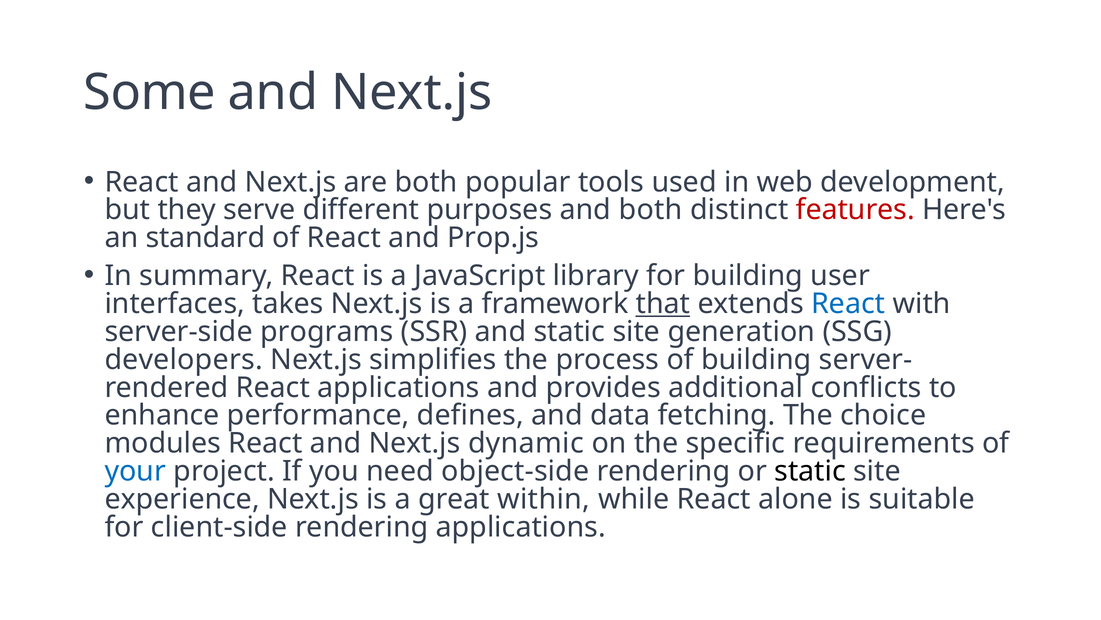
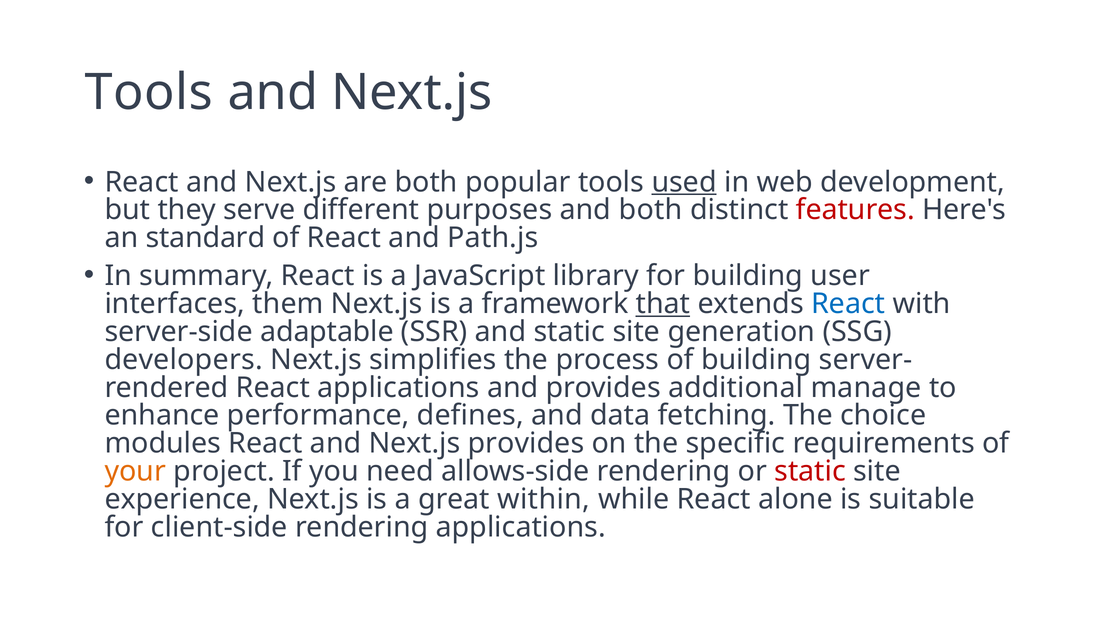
Some at (149, 92): Some -> Tools
used underline: none -> present
Prop.js: Prop.js -> Path.js
takes: takes -> them
programs: programs -> adaptable
conflicts: conflicts -> manage
Next.js dynamic: dynamic -> provides
your colour: blue -> orange
object-side: object-side -> allows-side
static at (810, 471) colour: black -> red
